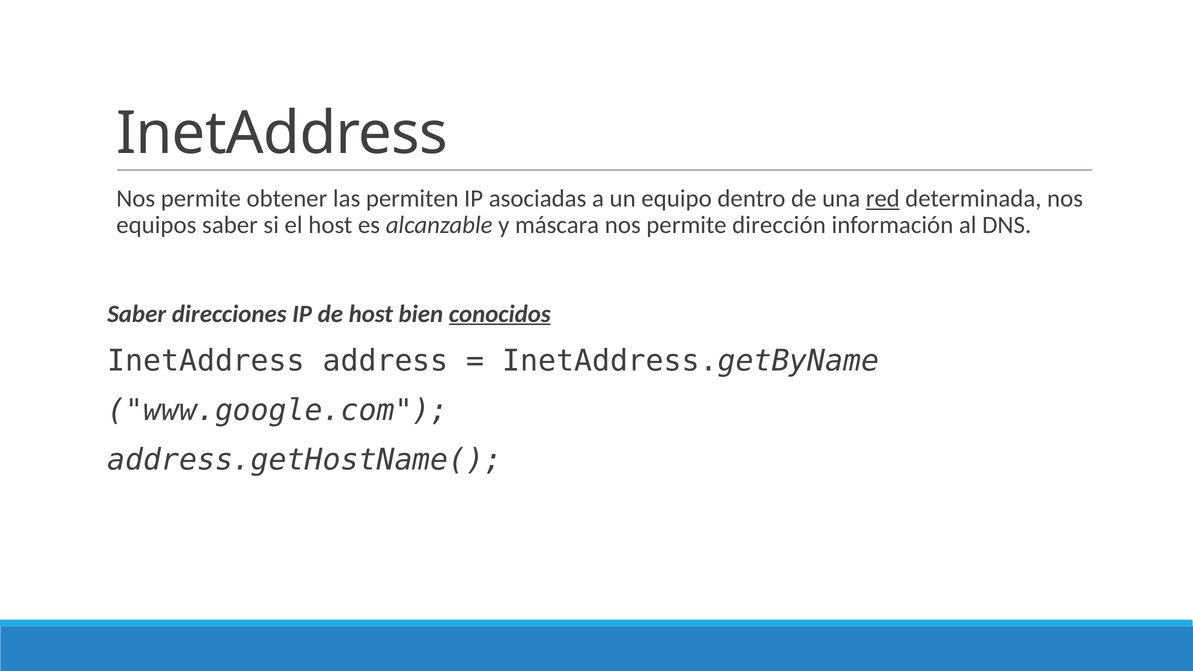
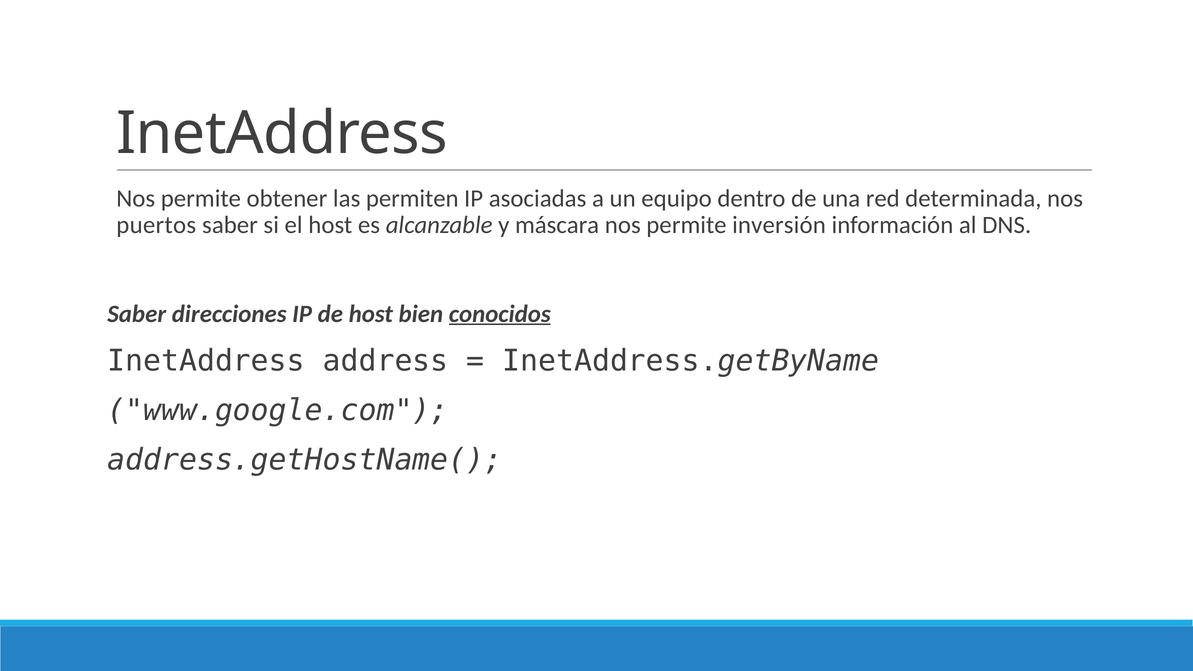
red underline: present -> none
equipos: equipos -> puertos
dirección: dirección -> inversión
